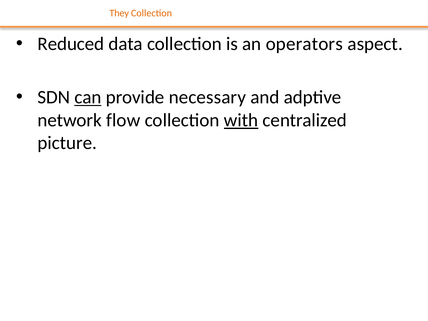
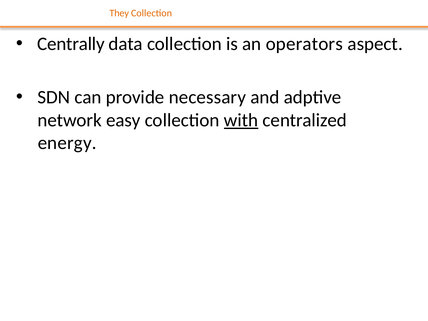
Reduced: Reduced -> Centrally
can underline: present -> none
flow: flow -> easy
picture: picture -> energy
